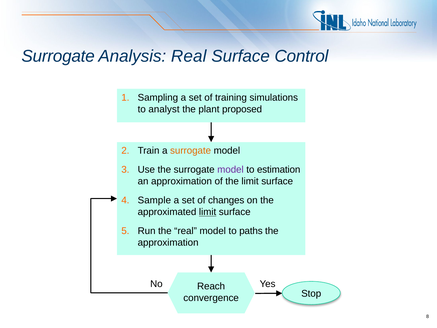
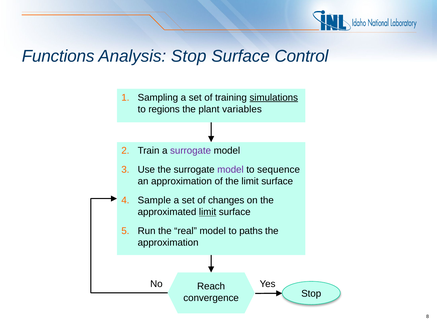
Surrogate at (58, 56): Surrogate -> Functions
Analysis Real: Real -> Stop
simulations underline: none -> present
analyst: analyst -> regions
proposed: proposed -> variables
surrogate at (191, 151) colour: orange -> purple
estimation: estimation -> sequence
